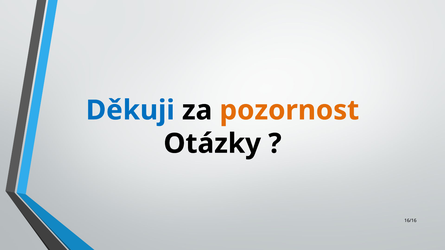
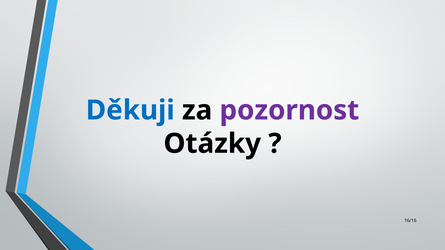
pozornost colour: orange -> purple
